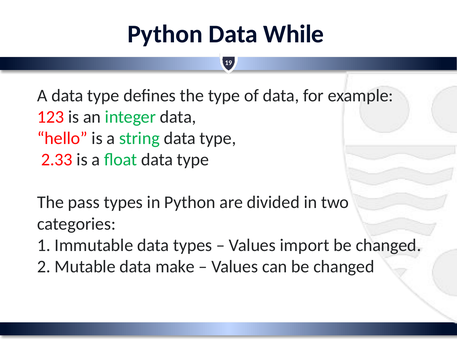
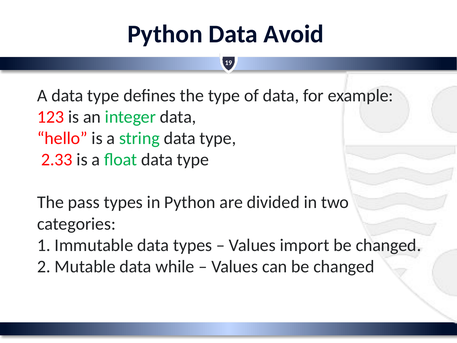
While: While -> Avoid
make: make -> while
